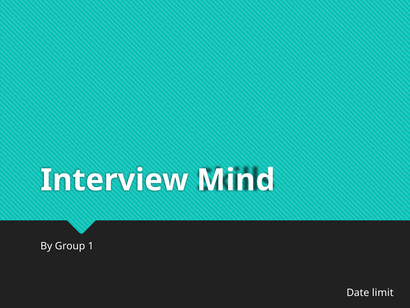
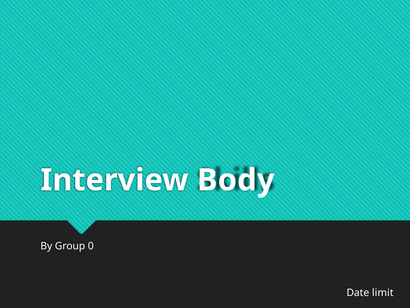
Mind: Mind -> Body
1: 1 -> 0
